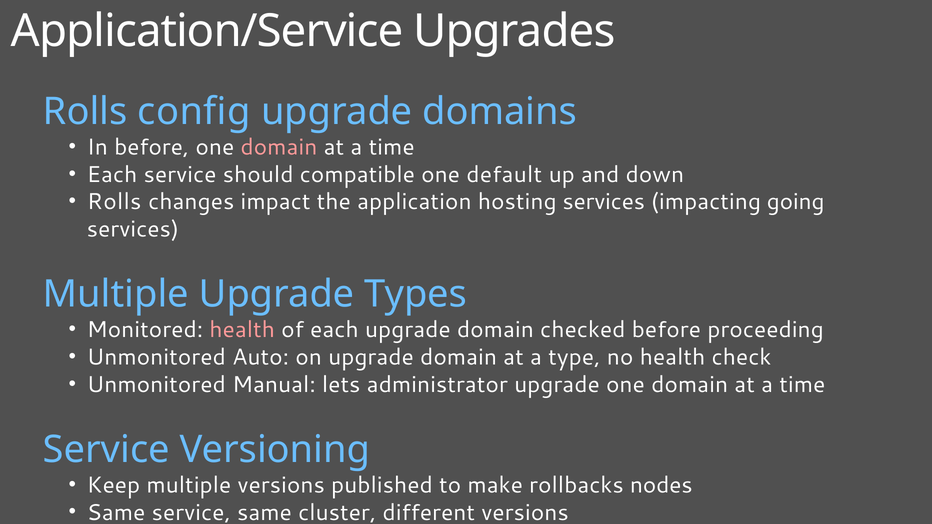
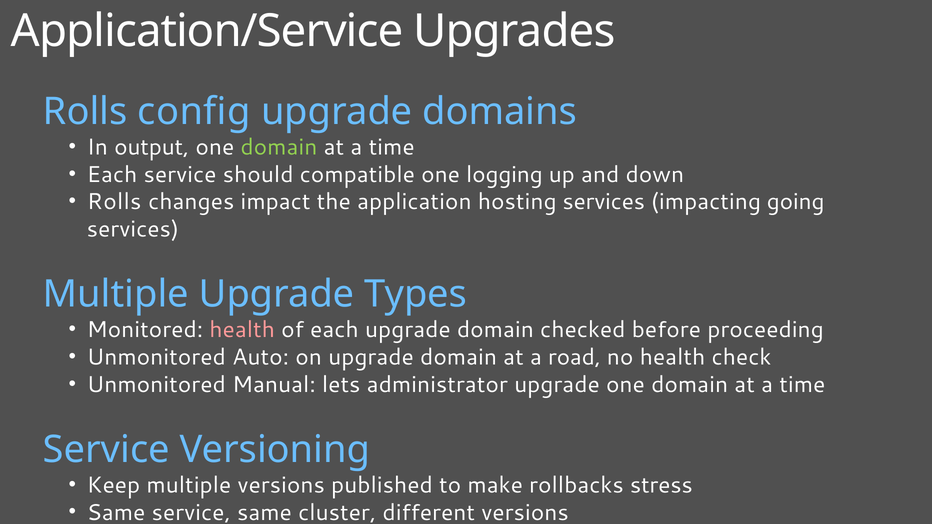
In before: before -> output
domain at (279, 147) colour: pink -> light green
default: default -> logging
type: type -> road
nodes: nodes -> stress
